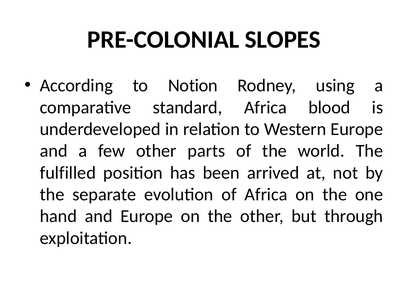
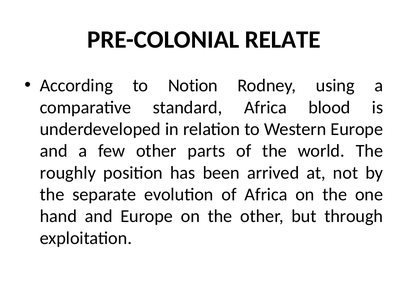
SLOPES: SLOPES -> RELATE
fulfilled: fulfilled -> roughly
